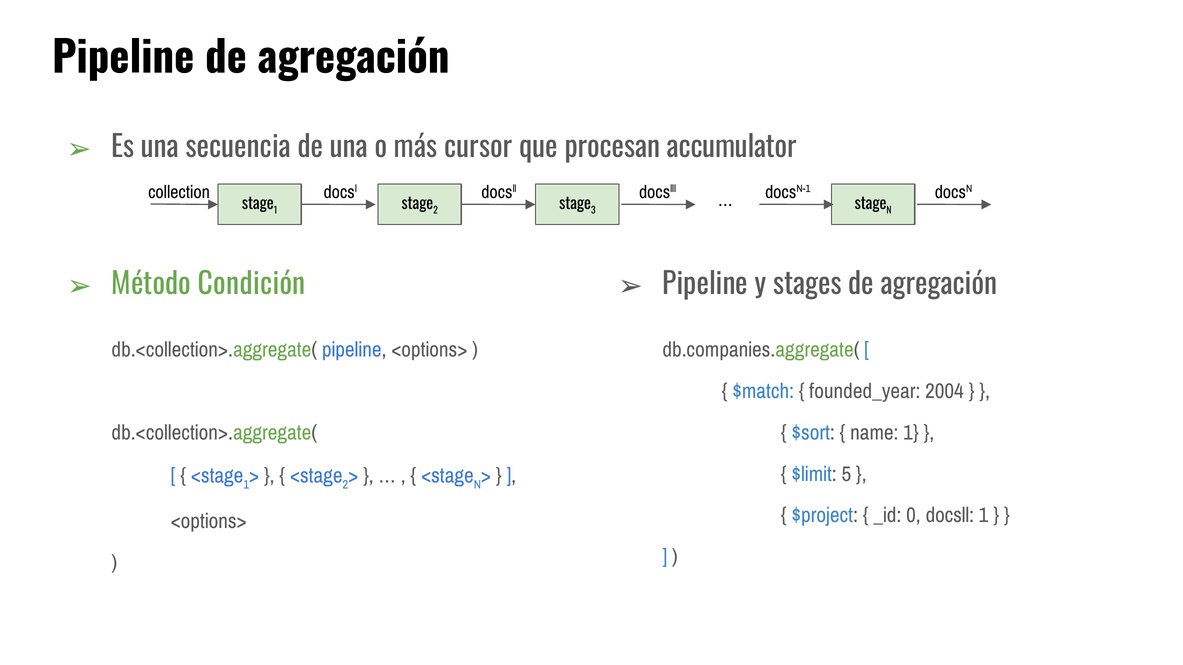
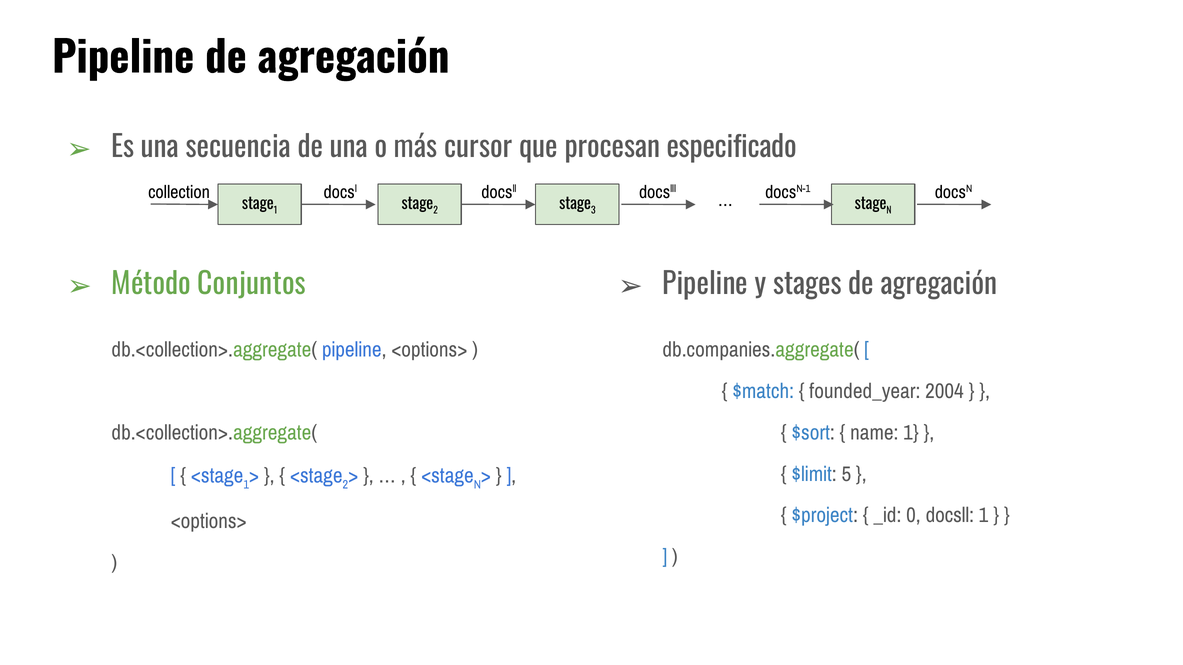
accumulator: accumulator -> especificado
Condición: Condición -> Conjuntos
